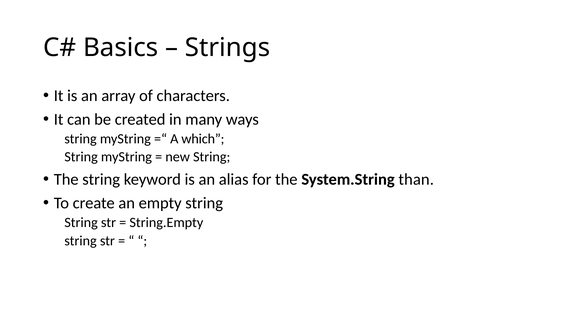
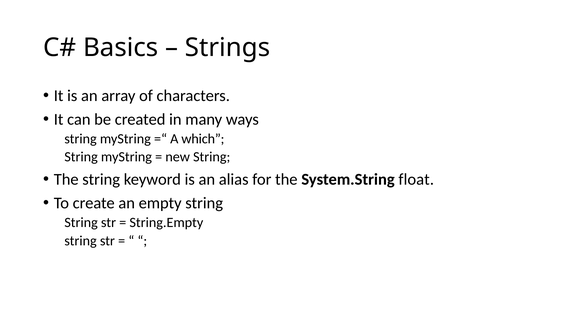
than: than -> float
